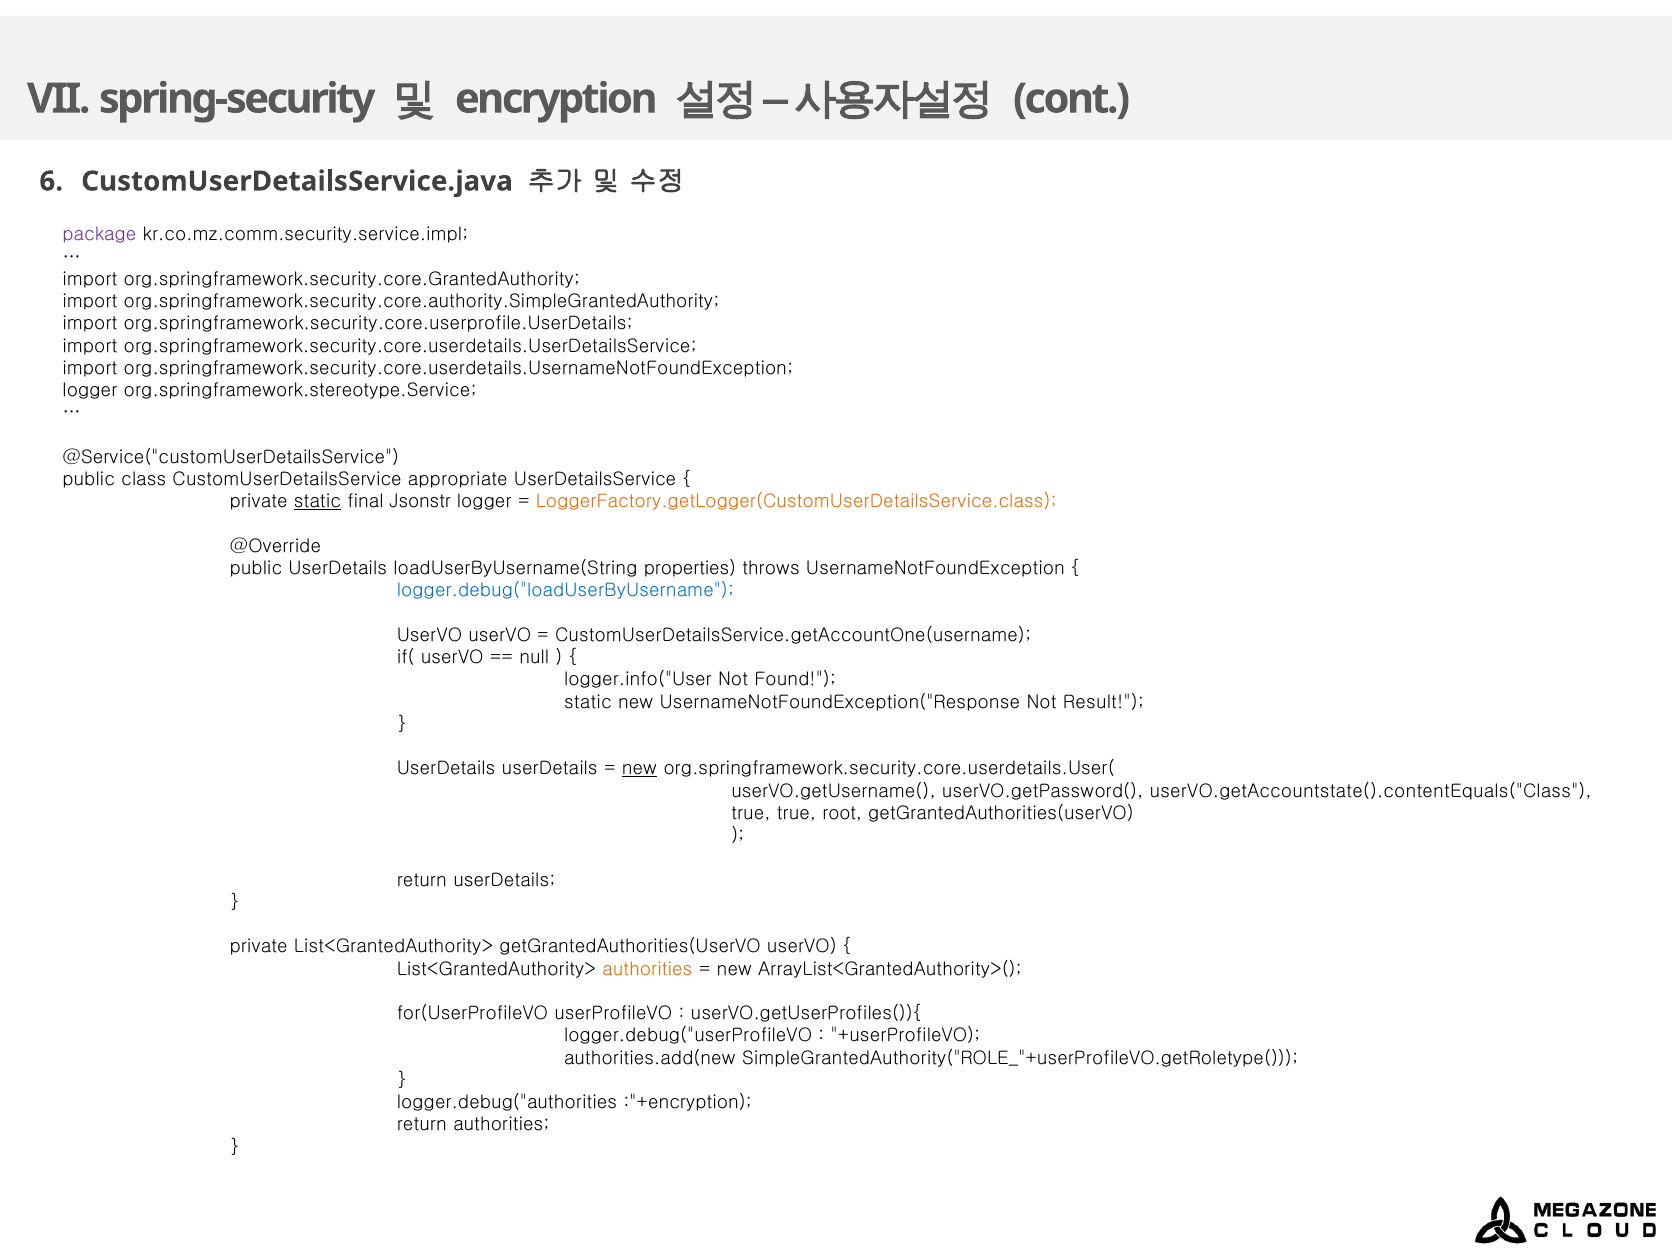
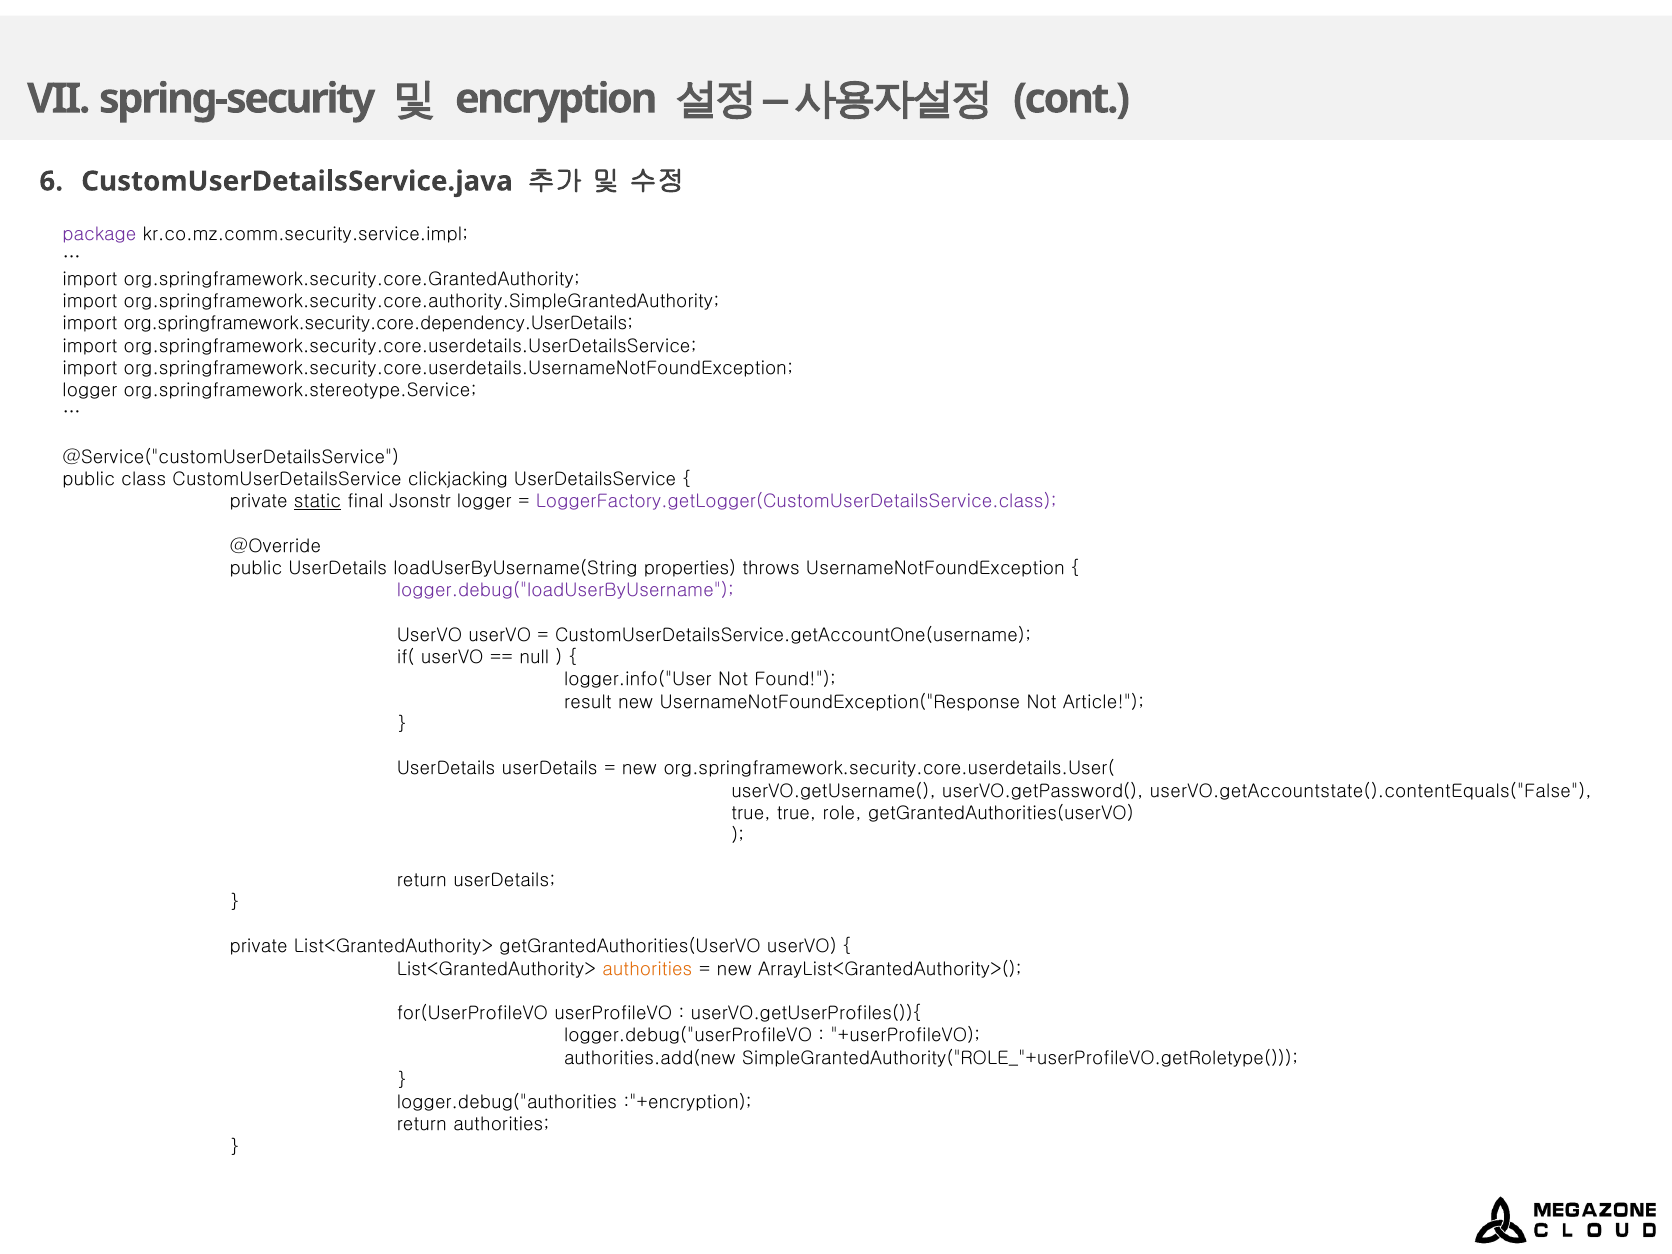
org.springframework.security.core.userprofile.UserDetails: org.springframework.security.core.userprofile.UserDetails -> org.springframework.security.core.dependency.UserDetails
appropriate: appropriate -> clickjacking
LoggerFactory.getLogger(CustomUserDetailsService.class colour: orange -> purple
logger.debug("loadUserByUsername colour: blue -> purple
static at (588, 702): static -> result
Result: Result -> Article
new at (640, 769) underline: present -> none
userVO.getAccountstate().contentEquals("Class: userVO.getAccountstate().contentEquals("Class -> userVO.getAccountstate().contentEquals("False
root: root -> role
